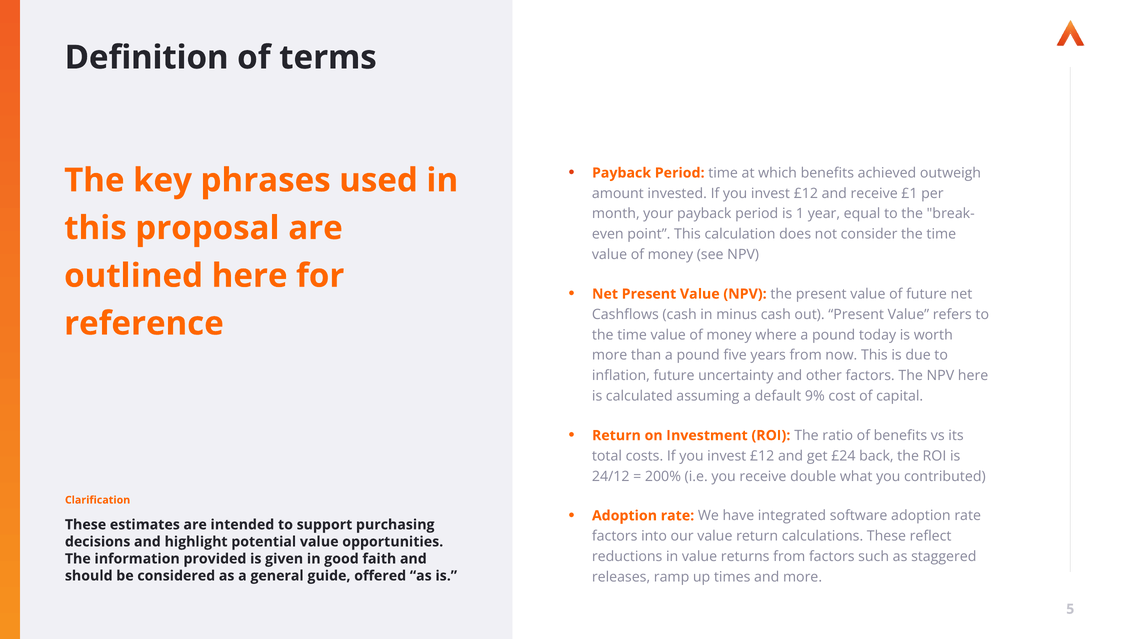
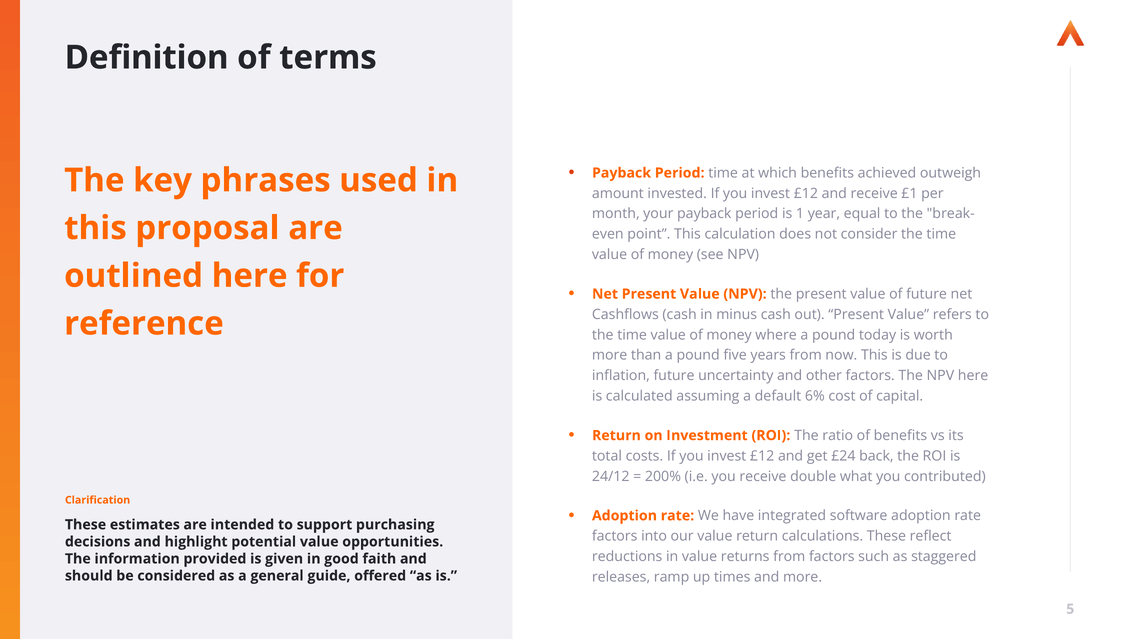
9%: 9% -> 6%
